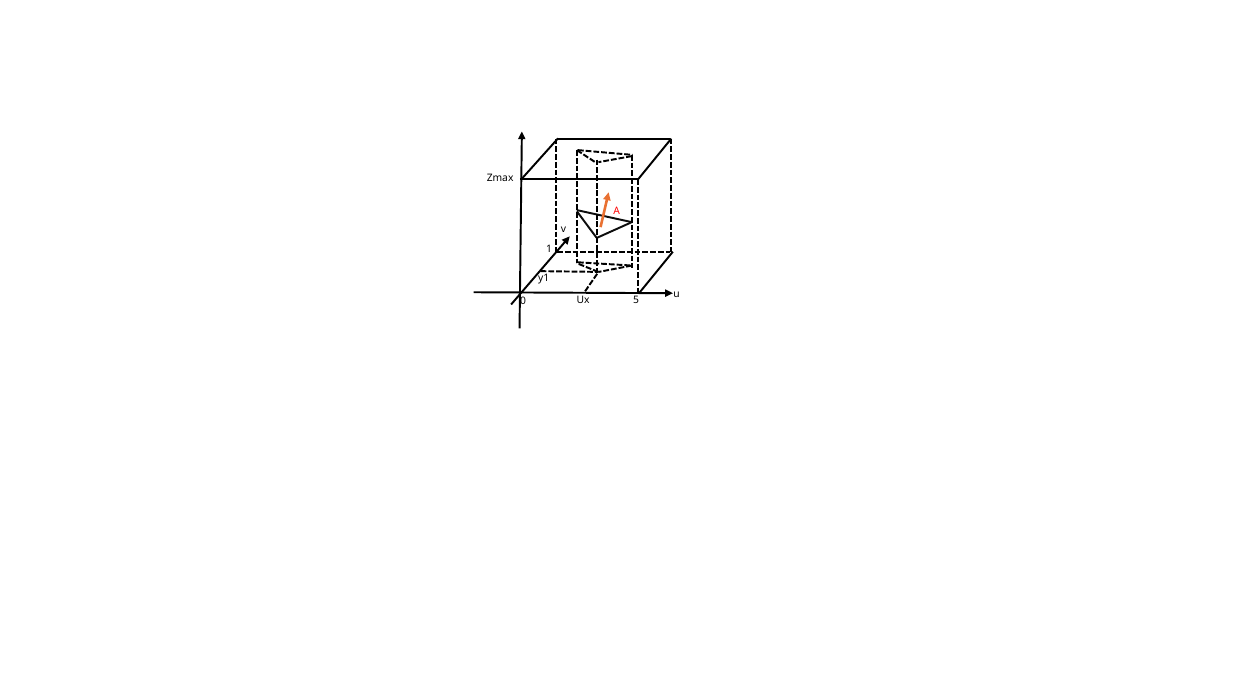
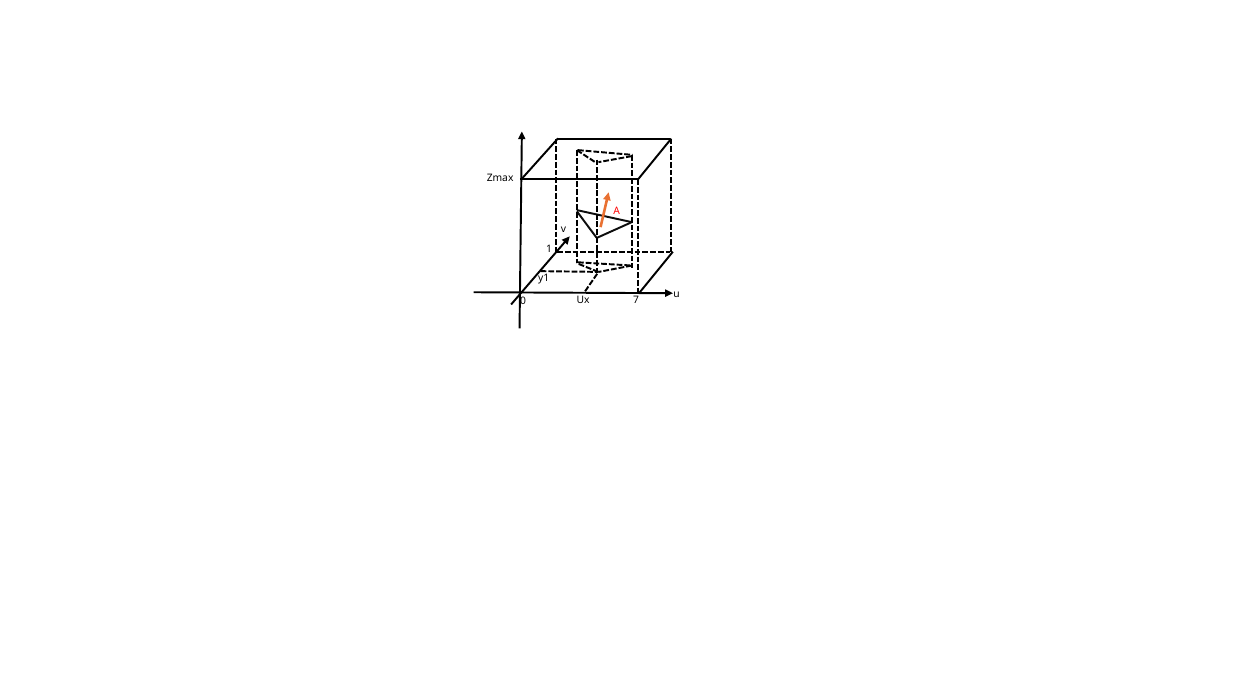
5: 5 -> 7
